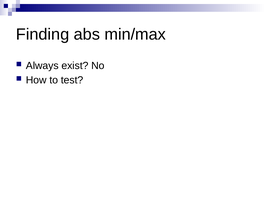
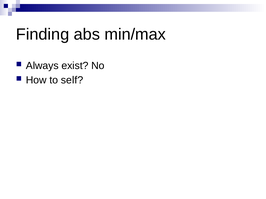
test: test -> self
